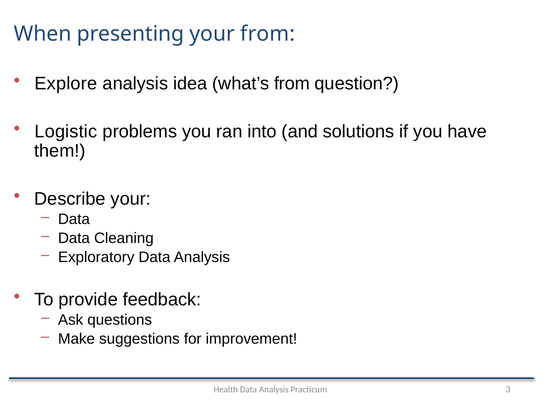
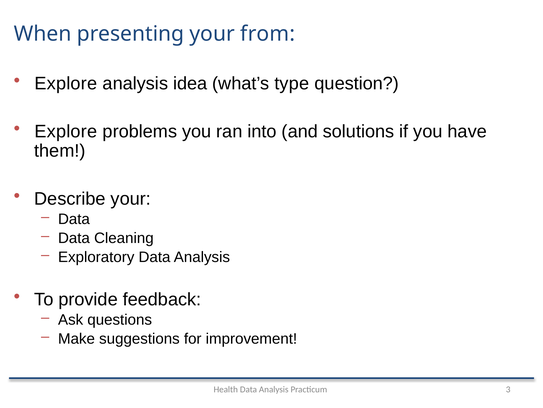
what’s from: from -> type
Logistic at (66, 131): Logistic -> Explore
